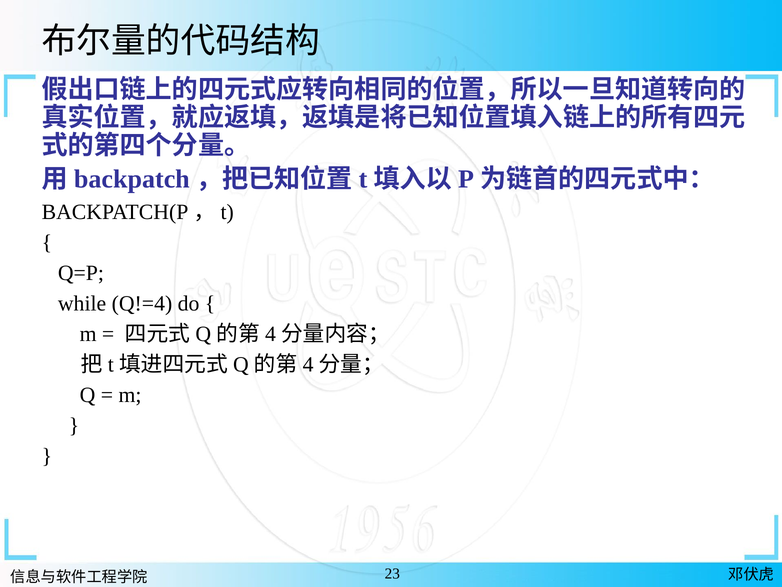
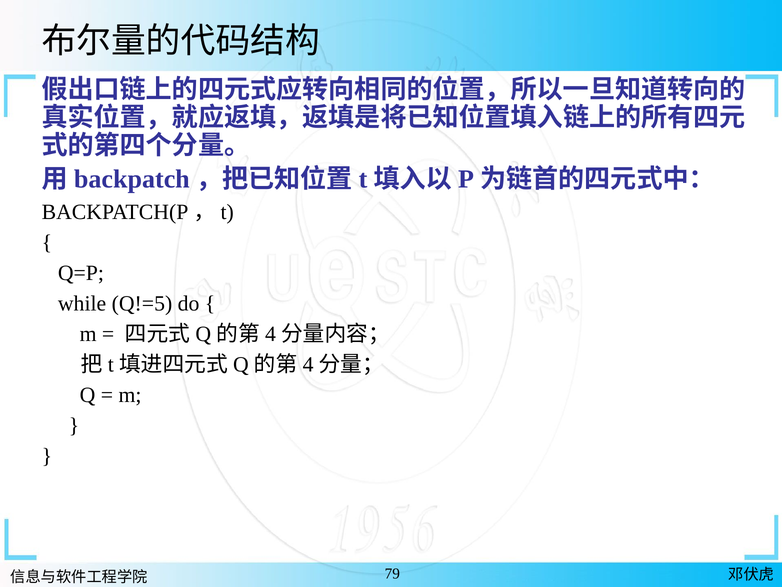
Q!=4: Q!=4 -> Q!=5
23: 23 -> 79
